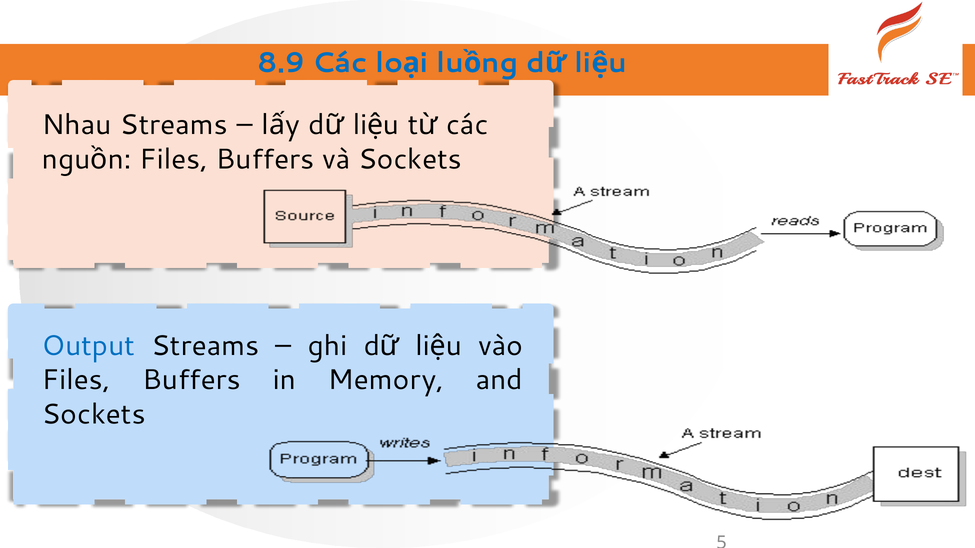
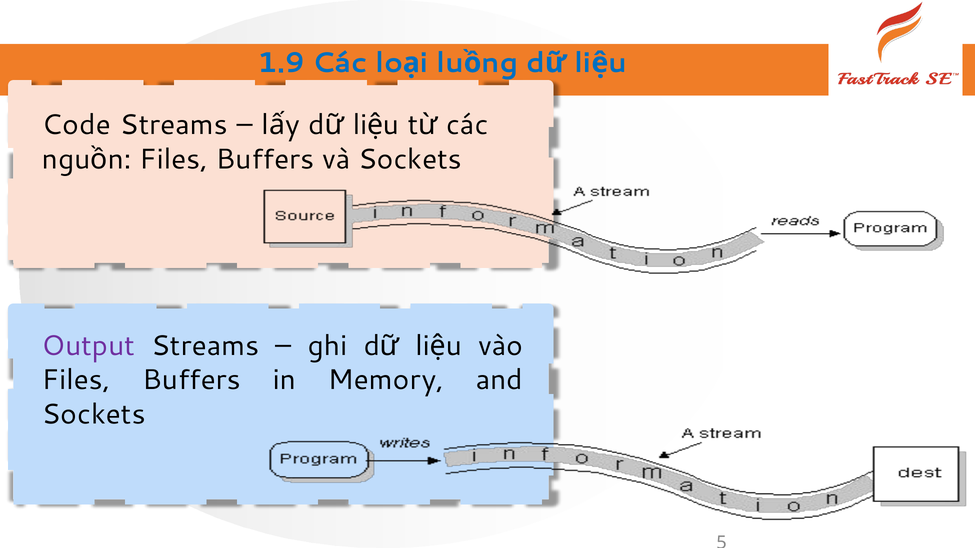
8.9: 8.9 -> 1.9
Nhau: Nhau -> Code
Output colour: blue -> purple
